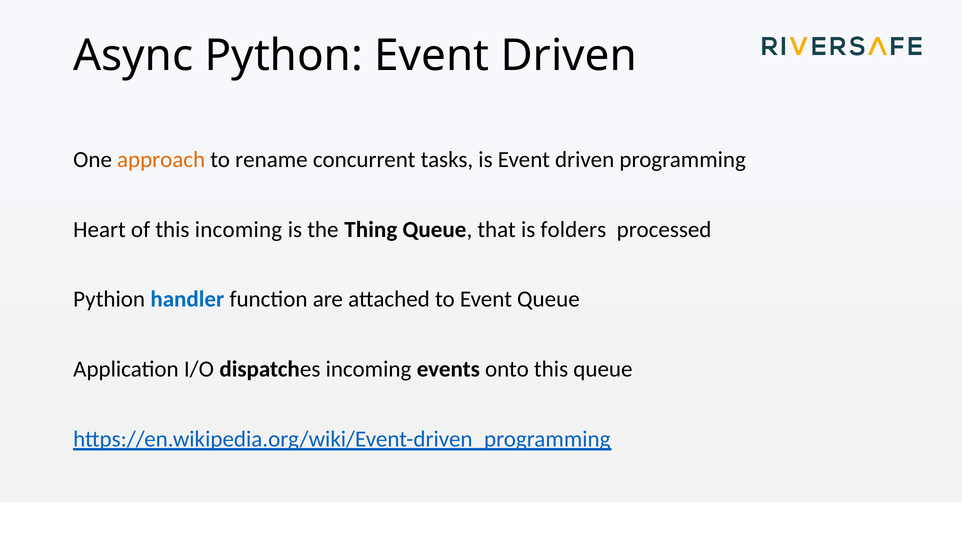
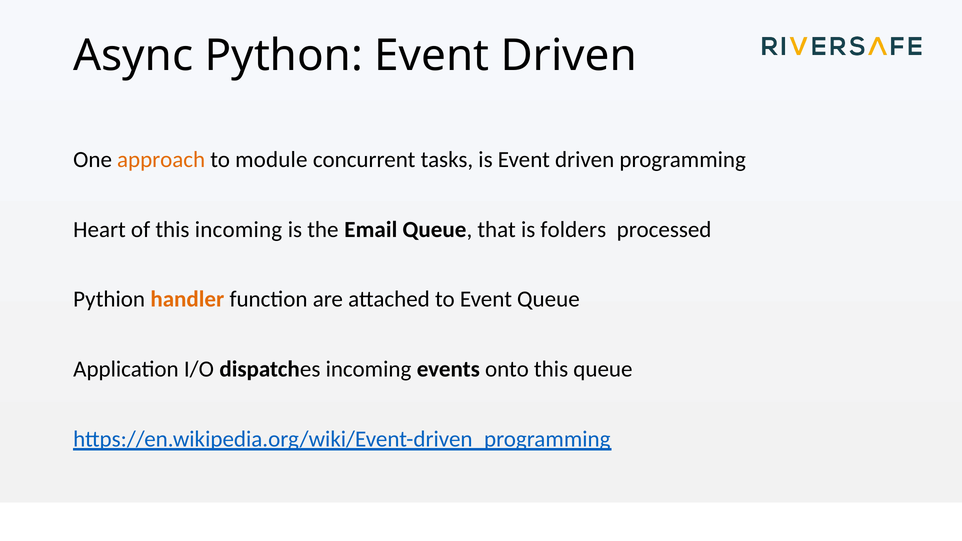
rename: rename -> module
Thing: Thing -> Email
handler colour: blue -> orange
